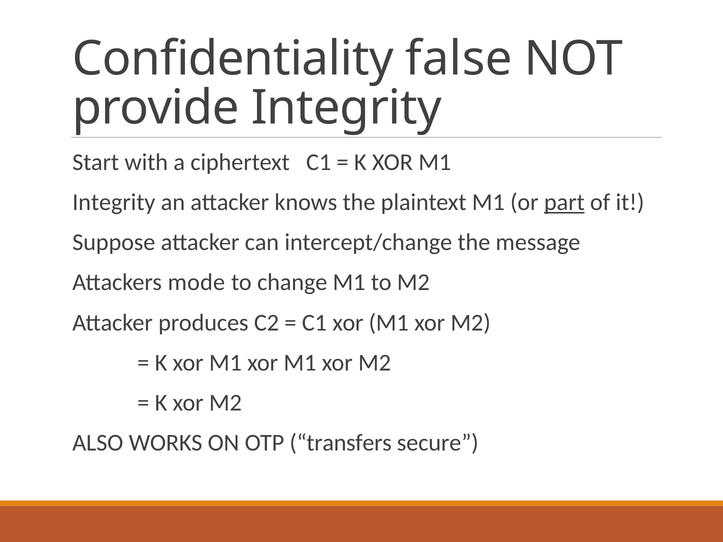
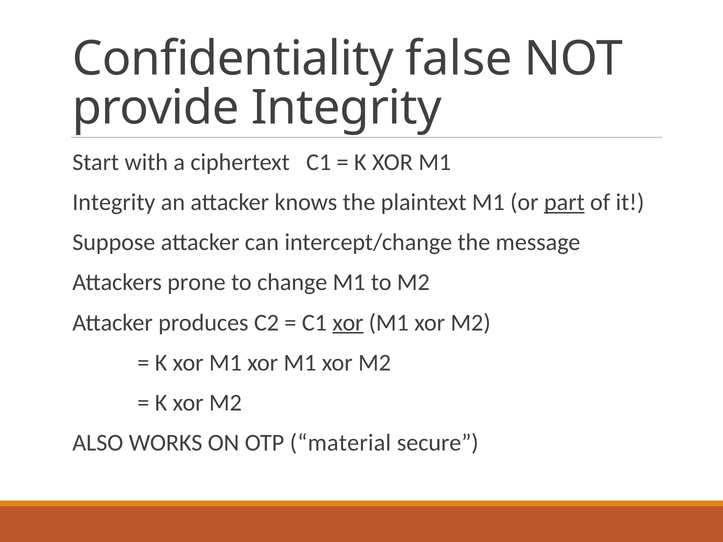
mode: mode -> prone
xor at (348, 323) underline: none -> present
transfers: transfers -> material
